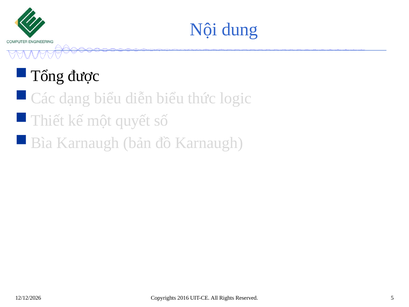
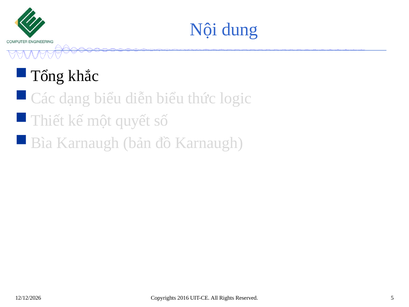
được: được -> khắc
